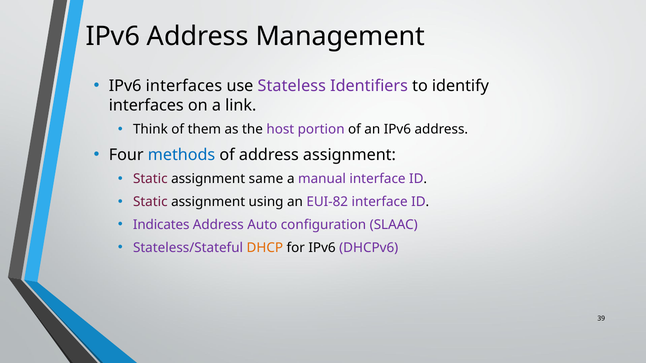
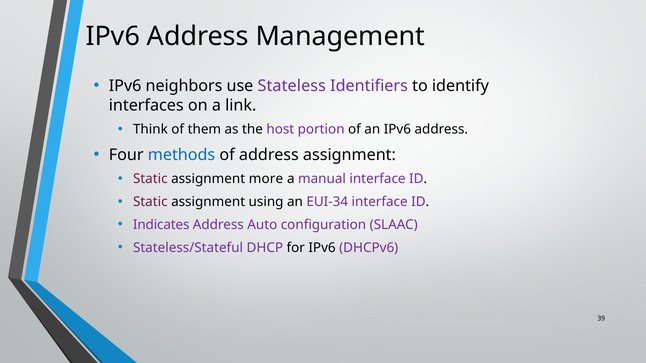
IPv6 interfaces: interfaces -> neighbors
same: same -> more
EUI-82: EUI-82 -> EUI-34
DHCP colour: orange -> purple
